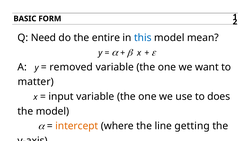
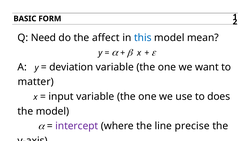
entire: entire -> affect
removed: removed -> deviation
intercept colour: orange -> purple
getting: getting -> precise
